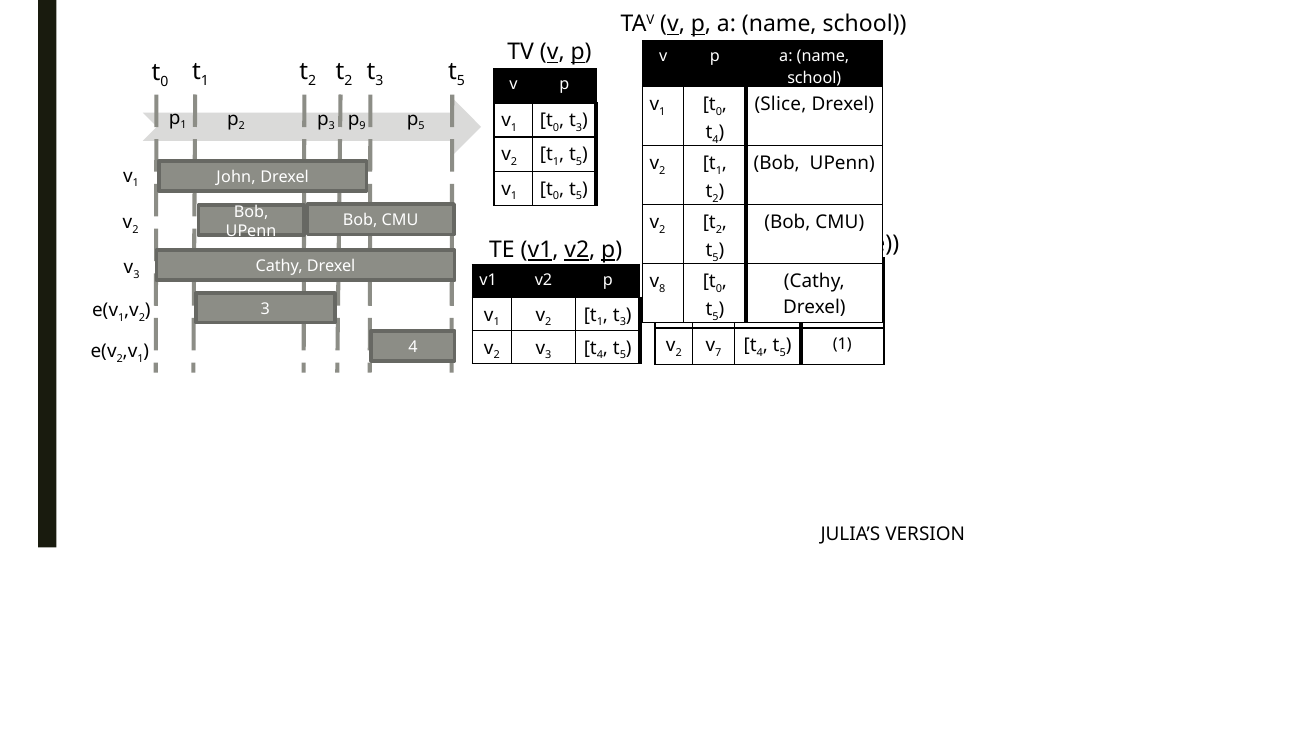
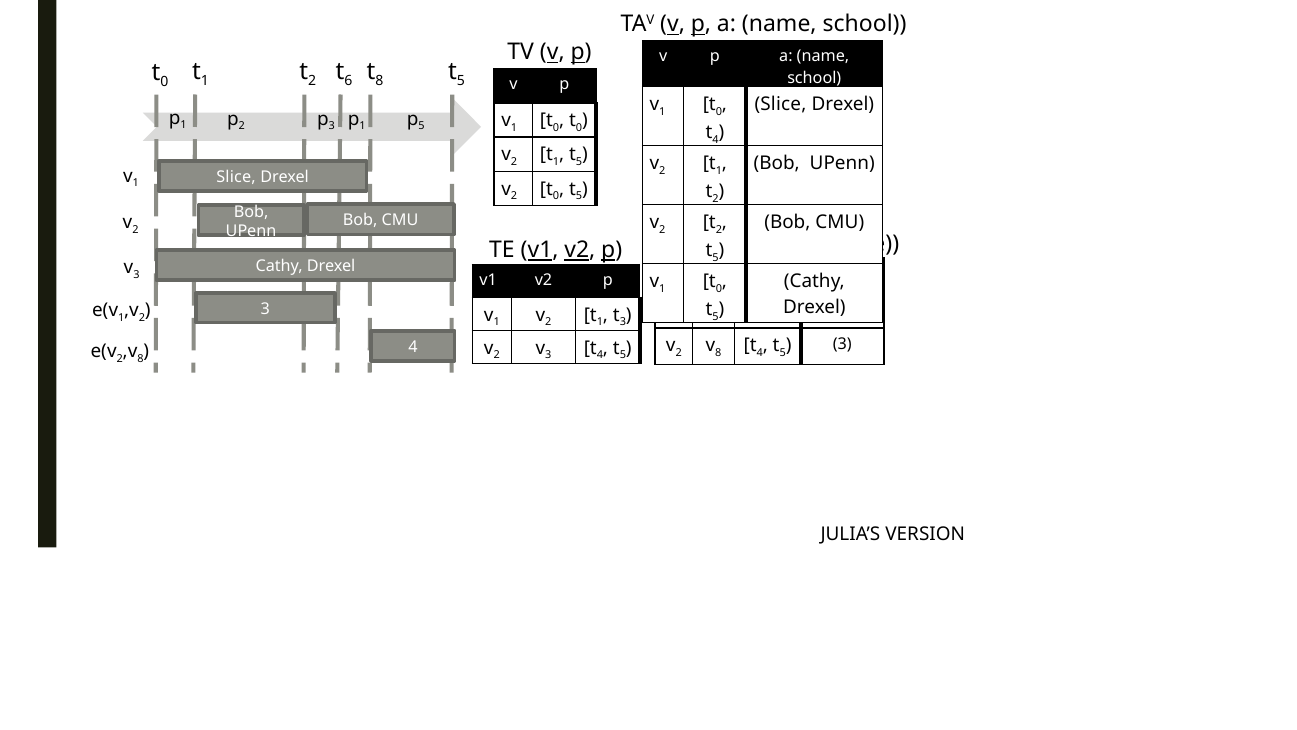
2 at (348, 81): 2 -> 6
3 at (379, 81): 3 -> 8
3 p 9: 9 -> 1
3 at (579, 128): 3 -> 0
John at (236, 177): John -> Slice
1 at (514, 196): 1 -> 2
8 at (662, 289): 8 -> 1
v 7: 7 -> 8
1 at (842, 344): 1 -> 3
1 at (140, 358): 1 -> 8
